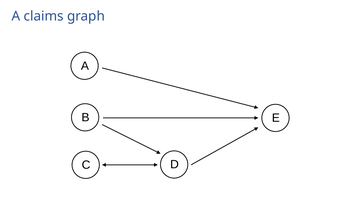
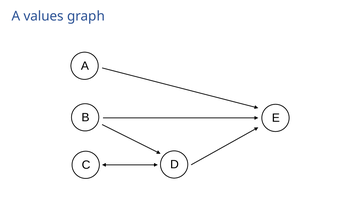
claims: claims -> values
